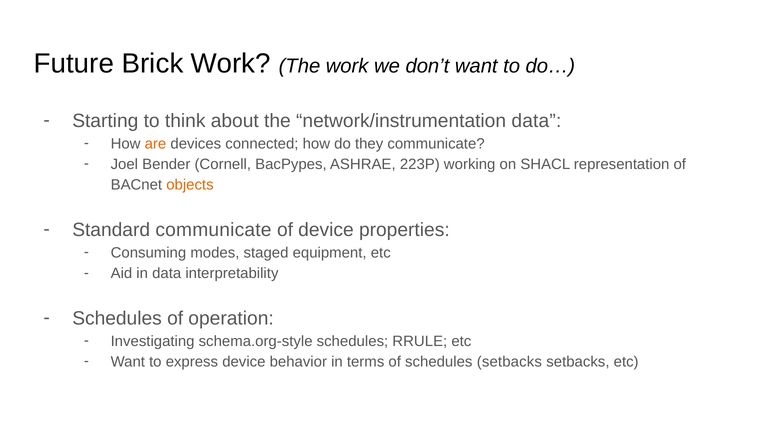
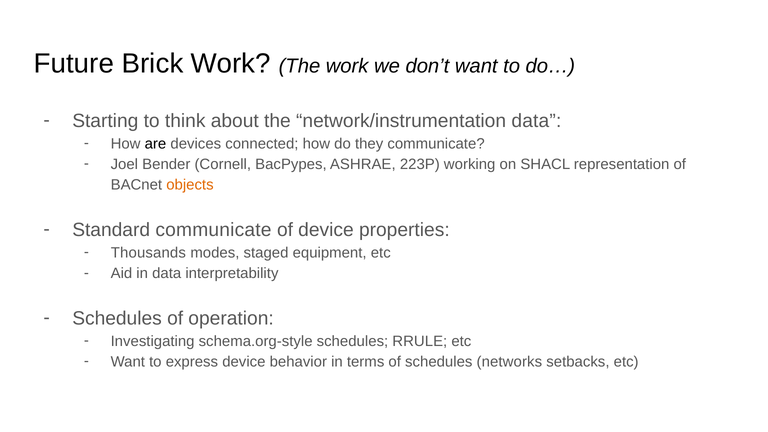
are colour: orange -> black
Consuming: Consuming -> Thousands
schedules setbacks: setbacks -> networks
